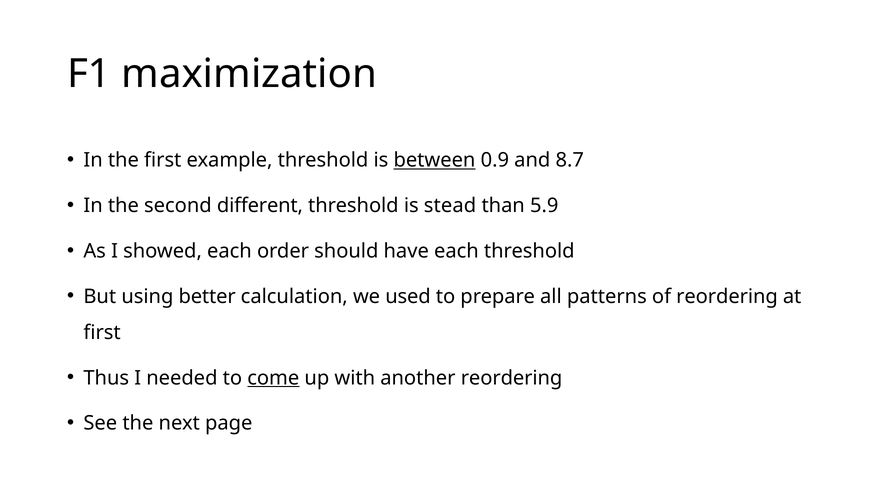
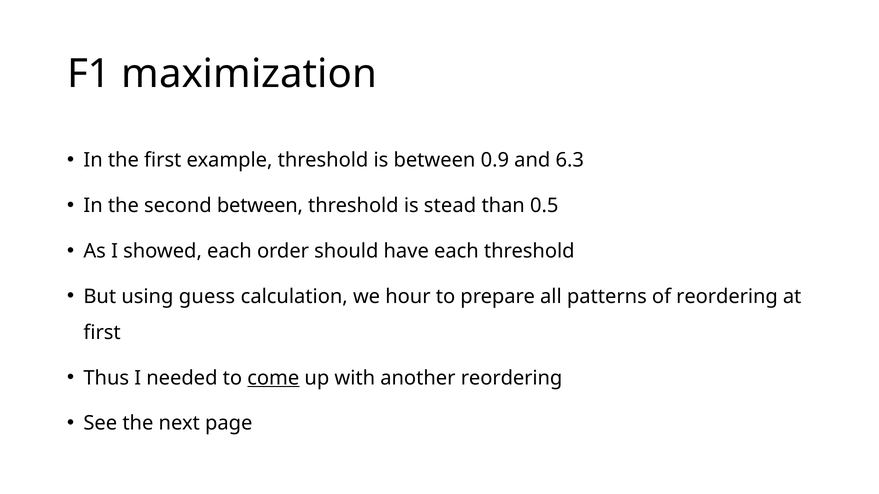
between at (434, 160) underline: present -> none
8.7: 8.7 -> 6.3
second different: different -> between
5.9: 5.9 -> 0.5
better: better -> guess
used: used -> hour
